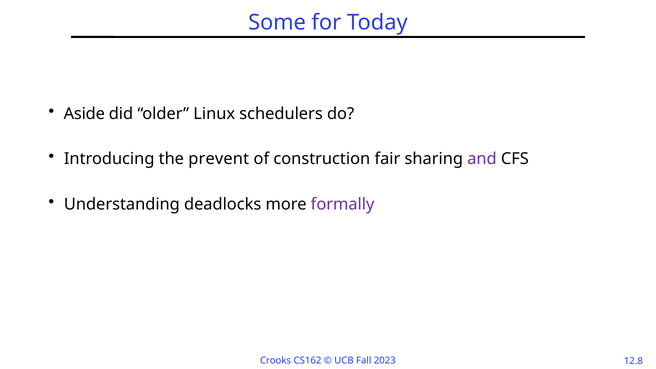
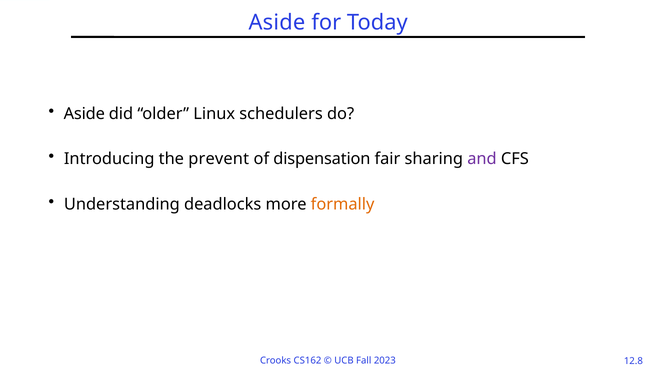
Some at (277, 22): Some -> Aside
construction: construction -> dispensation
formally colour: purple -> orange
